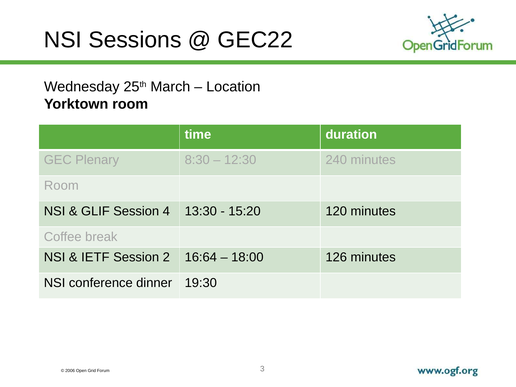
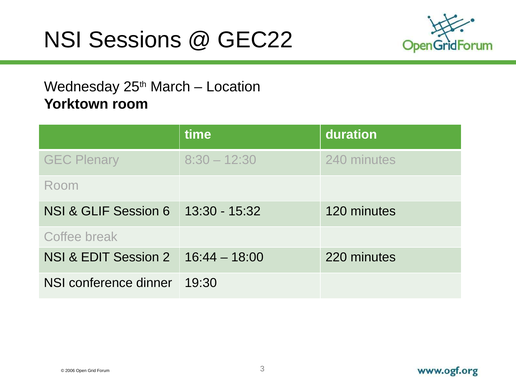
4: 4 -> 6
15:20: 15:20 -> 15:32
IETF: IETF -> EDIT
16:64: 16:64 -> 16:44
126: 126 -> 220
